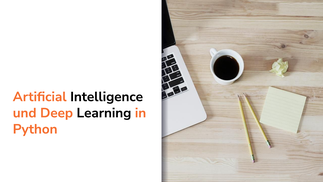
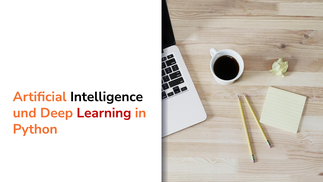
Learning colour: black -> red
